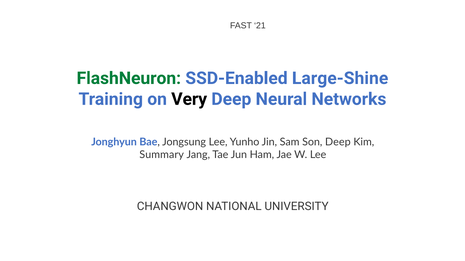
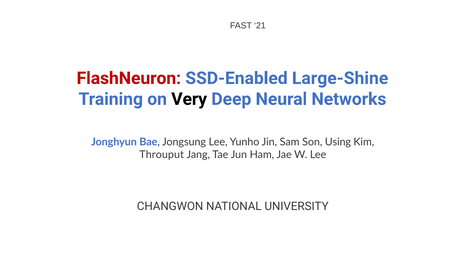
FlashNeuron colour: green -> red
Son Deep: Deep -> Using
Summary: Summary -> Throuput
